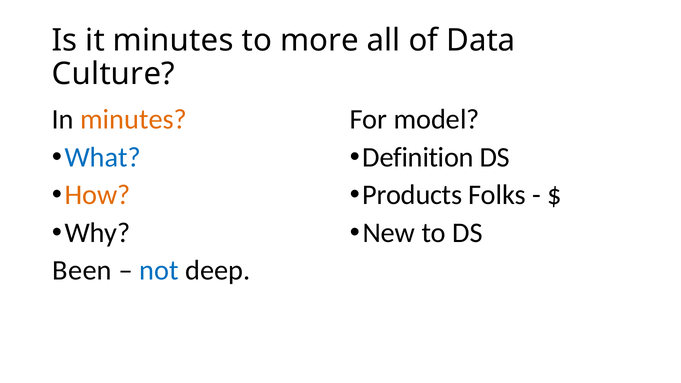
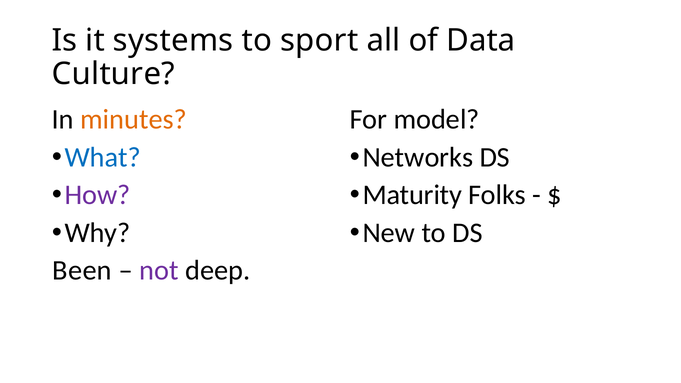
it minutes: minutes -> systems
more: more -> sport
Definition: Definition -> Networks
How colour: orange -> purple
Products: Products -> Maturity
not colour: blue -> purple
